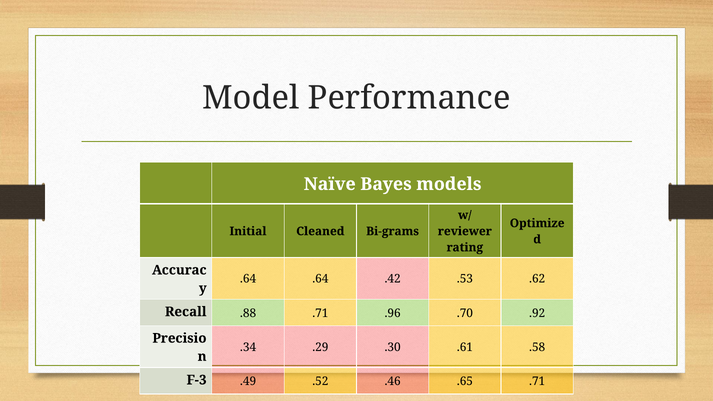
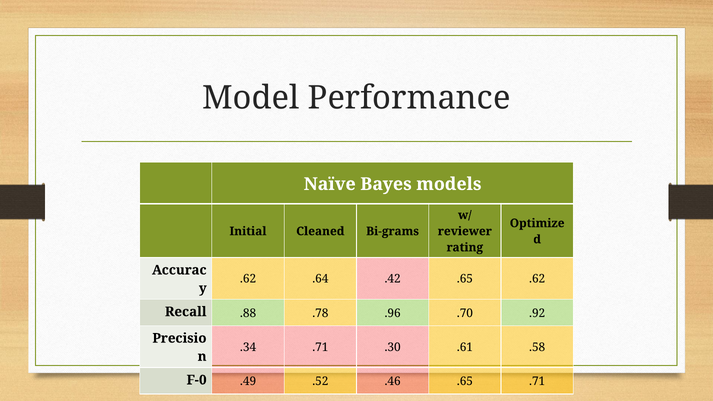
.64 at (248, 279): .64 -> .62
.42 .53: .53 -> .65
.88 .71: .71 -> .78
.34 .29: .29 -> .71
F-3: F-3 -> F-0
